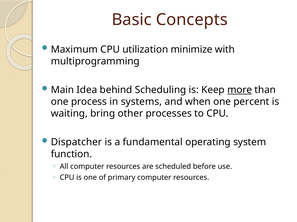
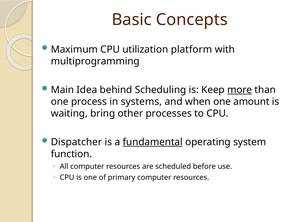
minimize: minimize -> platform
percent: percent -> amount
fundamental underline: none -> present
